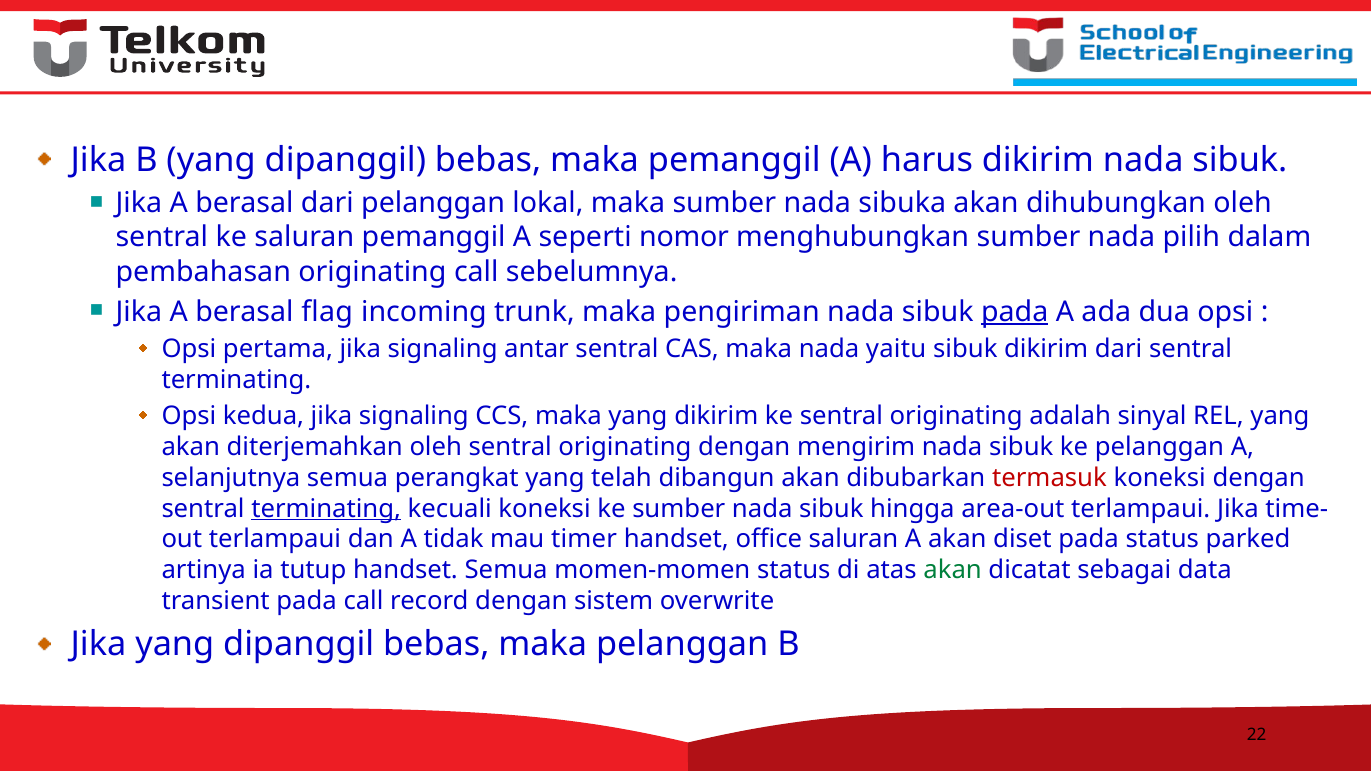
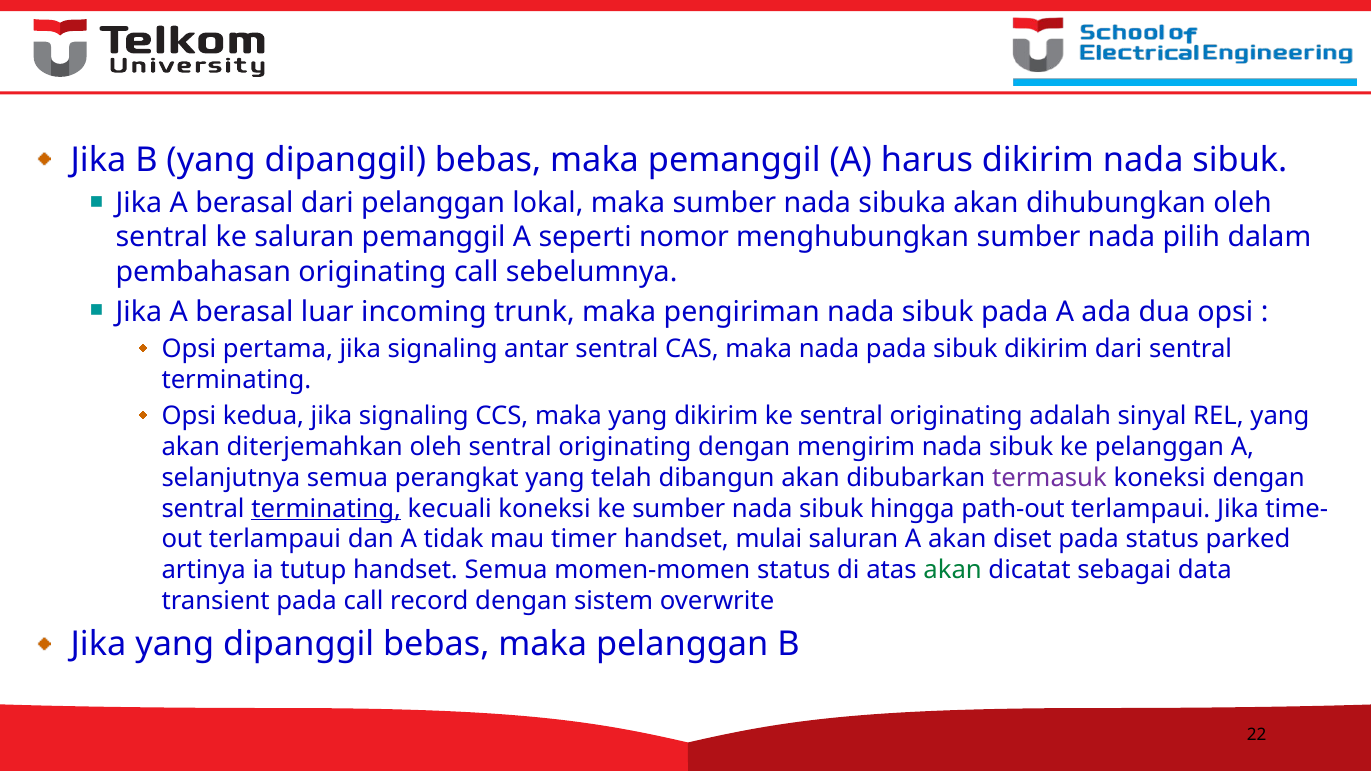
flag: flag -> luar
pada at (1015, 312) underline: present -> none
nada yaitu: yaitu -> pada
termasuk colour: red -> purple
area-out: area-out -> path-out
office: office -> mulai
